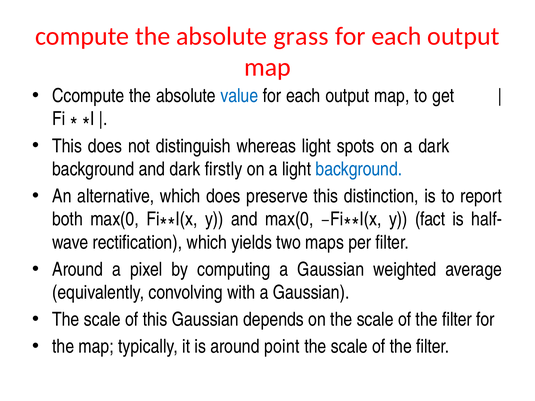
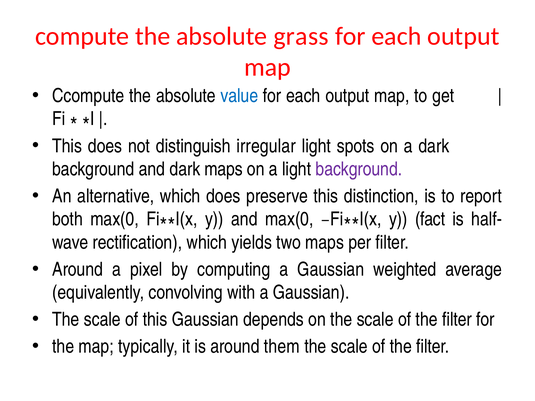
whereas: whereas -> irregular
dark firstly: firstly -> maps
background at (359, 169) colour: blue -> purple
point: point -> them
